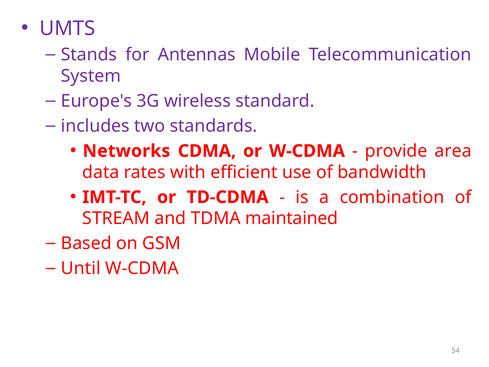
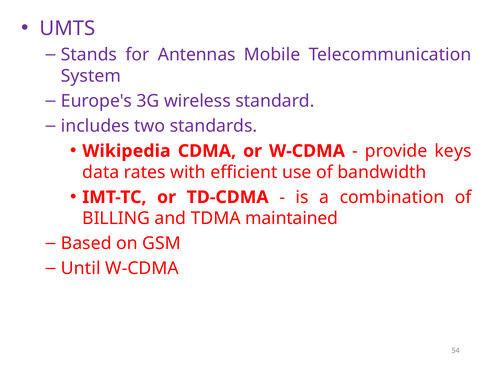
Networks: Networks -> Wikipedia
area: area -> keys
STREAM: STREAM -> BILLING
